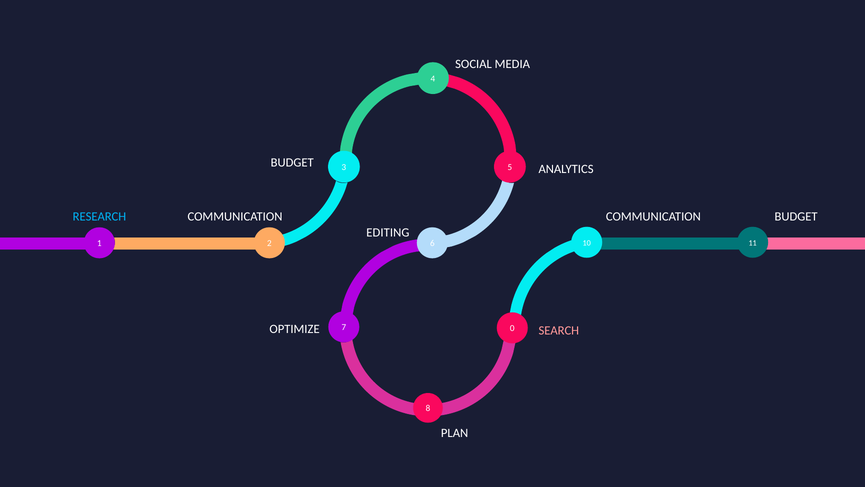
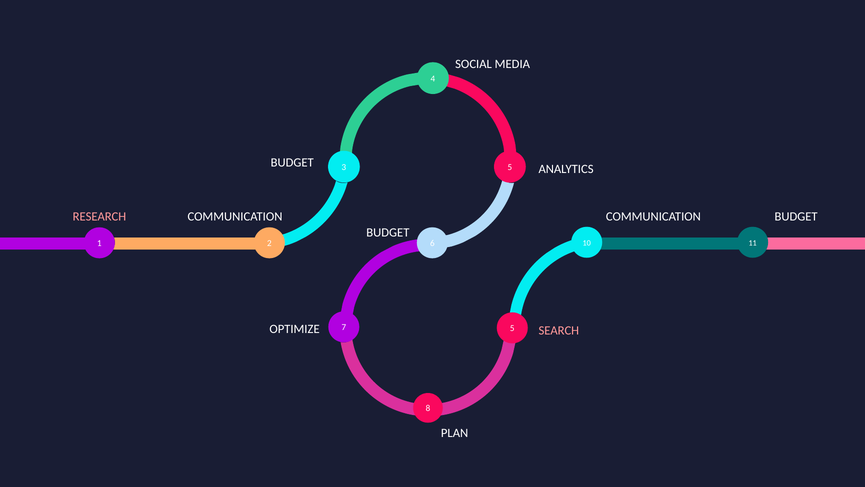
RESEARCH colour: light blue -> pink
EDITING at (388, 232): EDITING -> BUDGET
7 0: 0 -> 5
